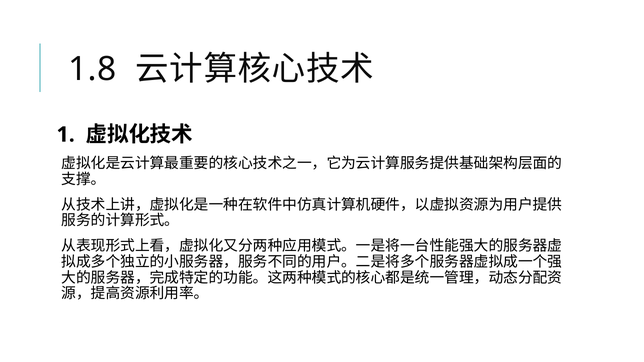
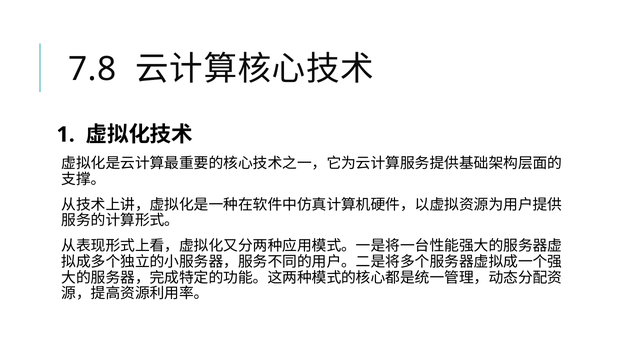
1.8: 1.8 -> 7.8
